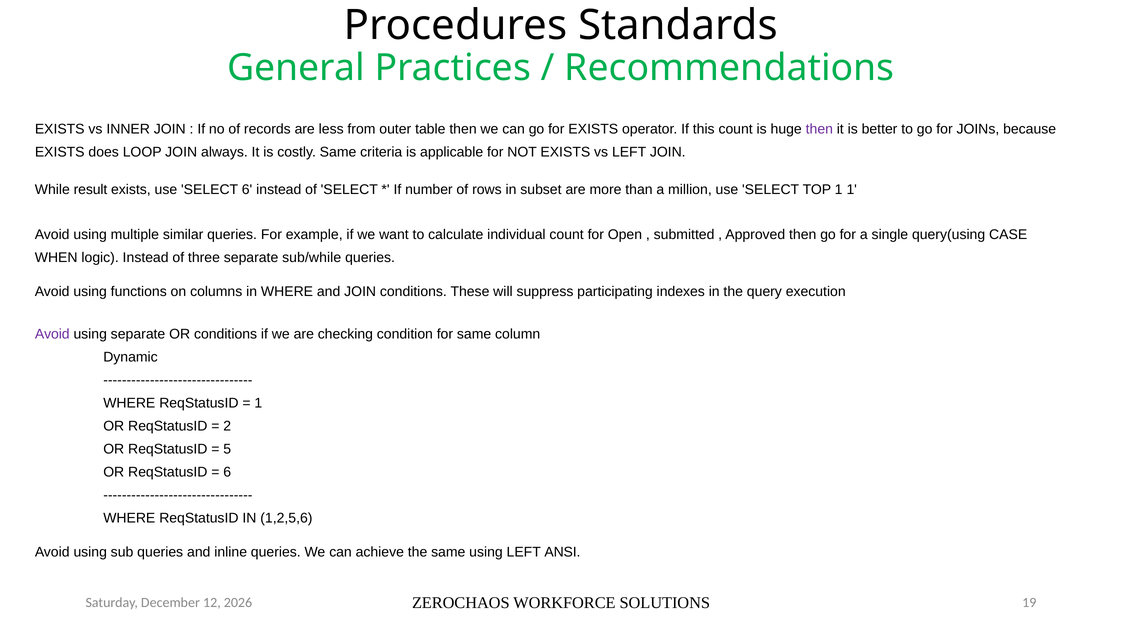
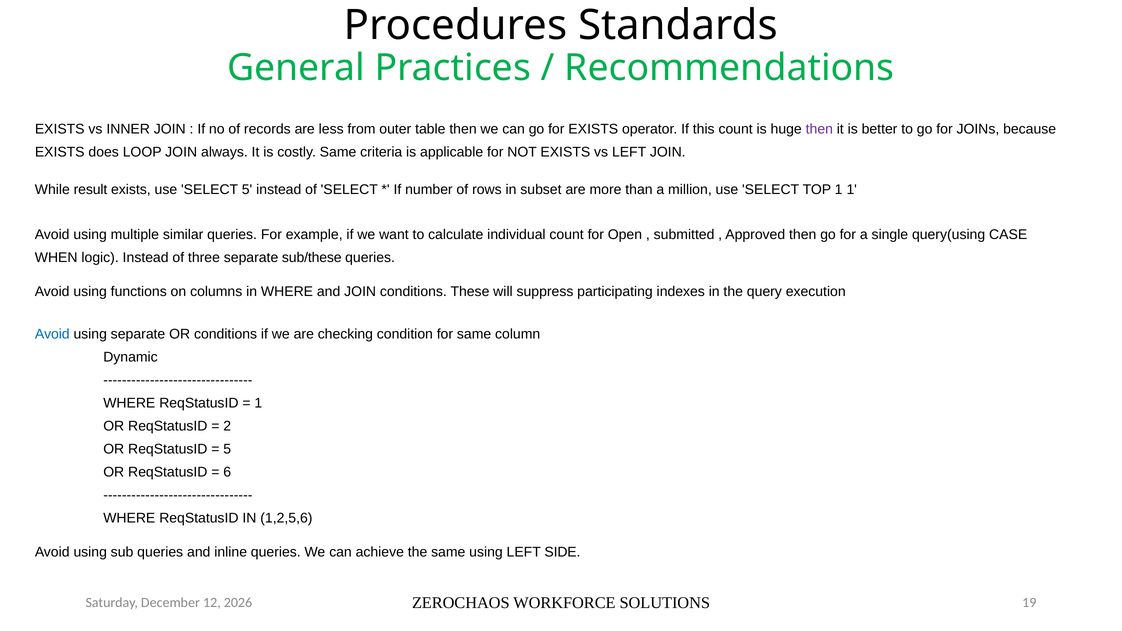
SELECT 6: 6 -> 5
sub/while: sub/while -> sub/these
Avoid at (52, 334) colour: purple -> blue
ANSI: ANSI -> SIDE
